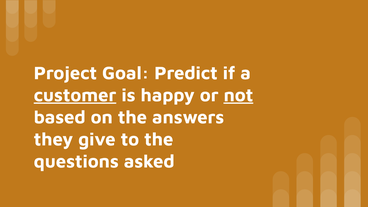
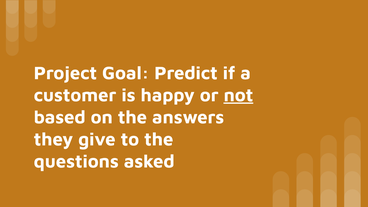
customer underline: present -> none
